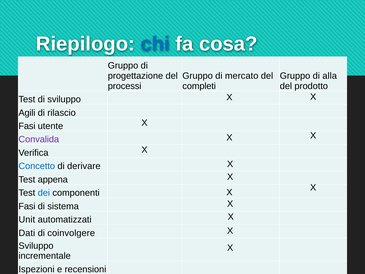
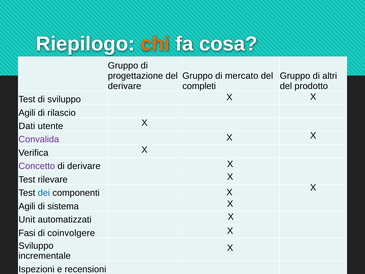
chi colour: blue -> orange
alla: alla -> altri
processi at (125, 86): processi -> derivare
Fasi at (27, 126): Fasi -> Dati
Concetto colour: blue -> purple
appena: appena -> rilevare
Fasi at (27, 206): Fasi -> Agili
Dati: Dati -> Fasi
